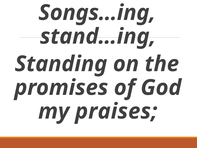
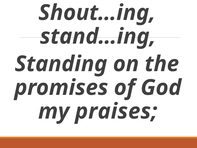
Songs…ing: Songs…ing -> Shout…ing
